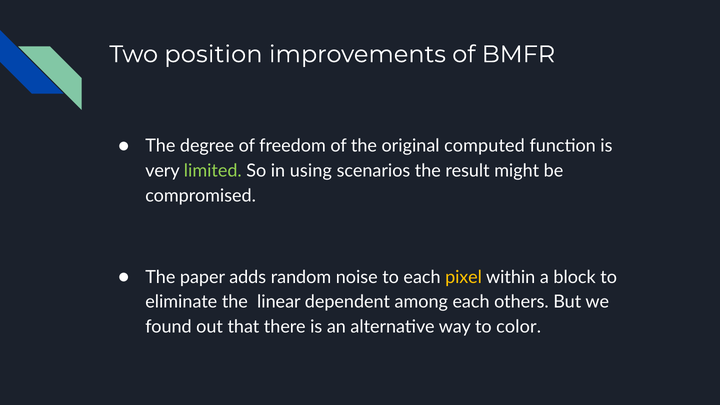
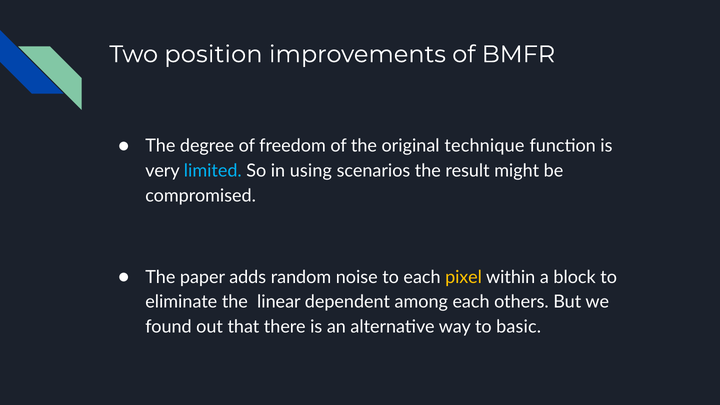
computed: computed -> technique
limited colour: light green -> light blue
color: color -> basic
